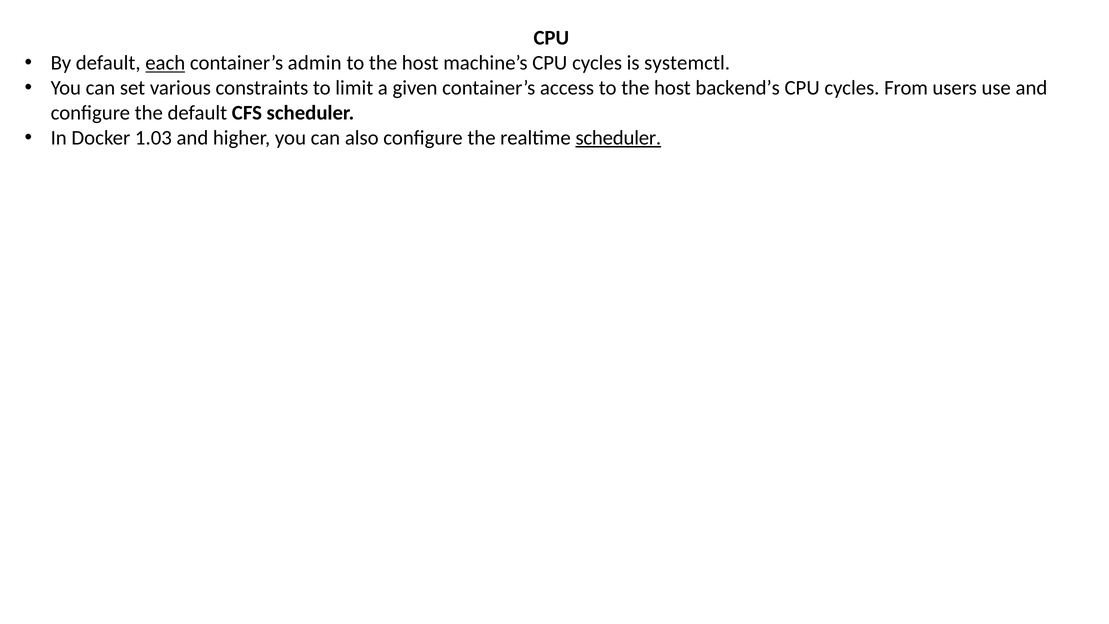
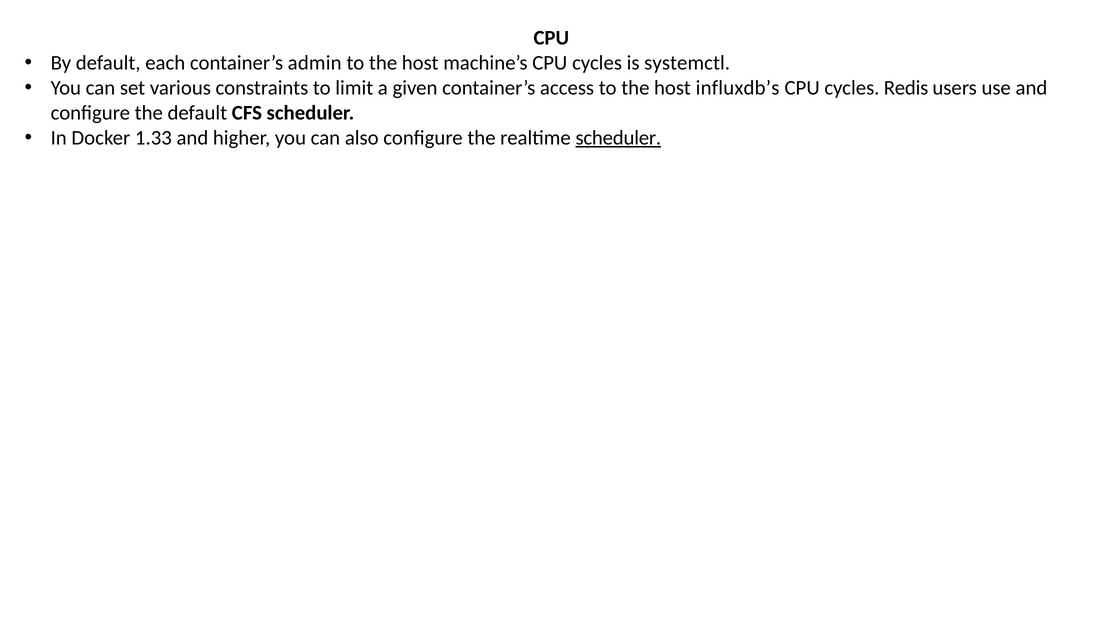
each underline: present -> none
backend’s: backend’s -> influxdb’s
From: From -> Redis
1.03: 1.03 -> 1.33
